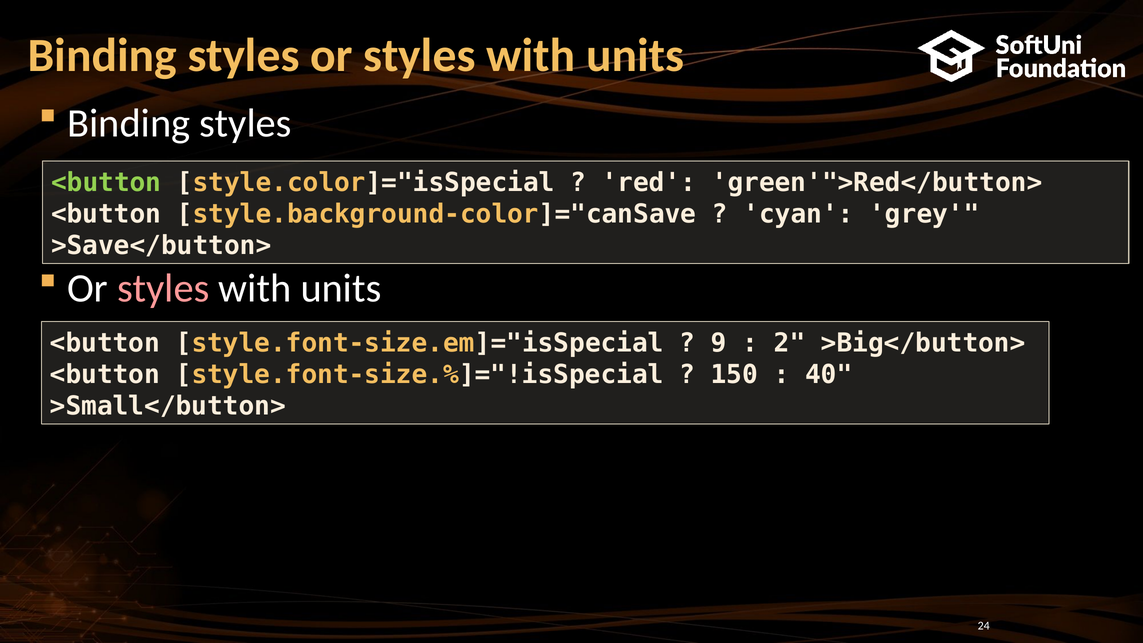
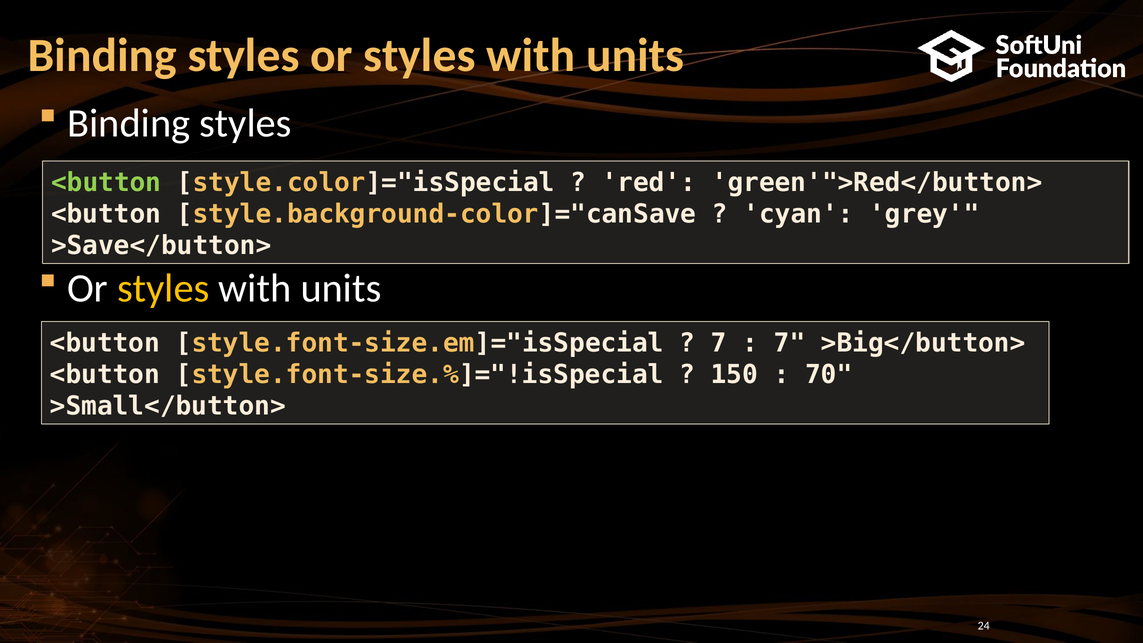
styles at (163, 289) colour: pink -> yellow
9 at (719, 343): 9 -> 7
2 at (790, 343): 2 -> 7
40: 40 -> 70
